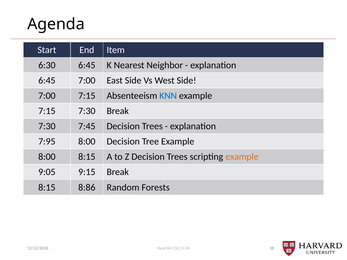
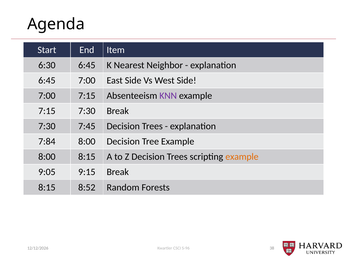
KNN colour: blue -> purple
7:95: 7:95 -> 7:84
8:86: 8:86 -> 8:52
